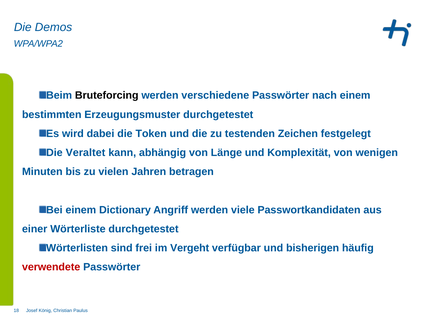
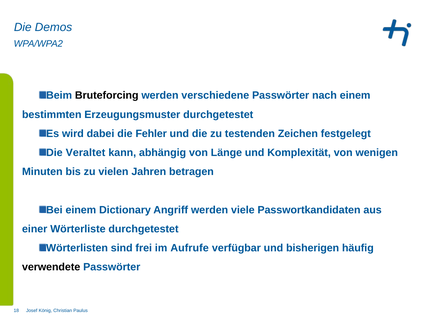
Token: Token -> Fehler
Vergeht: Vergeht -> Aufrufe
verwendete colour: red -> black
